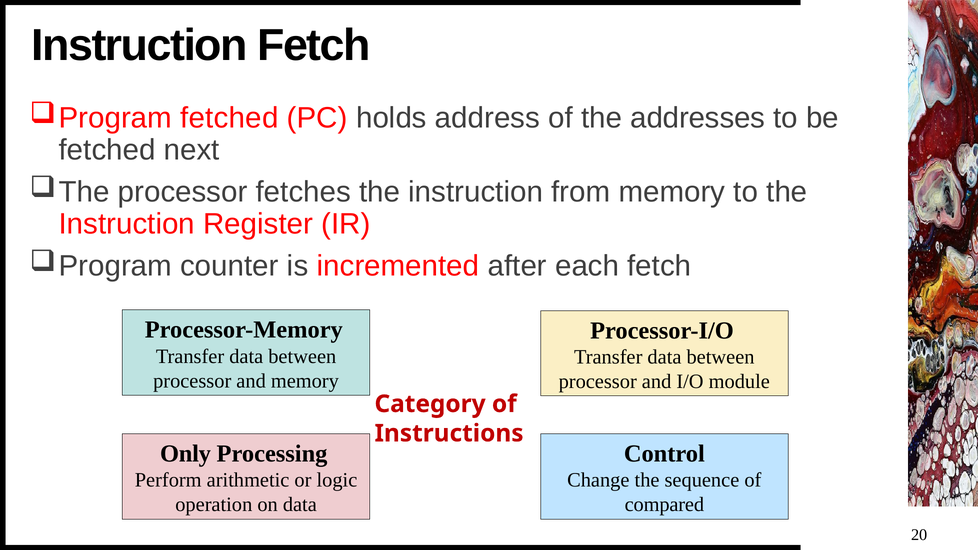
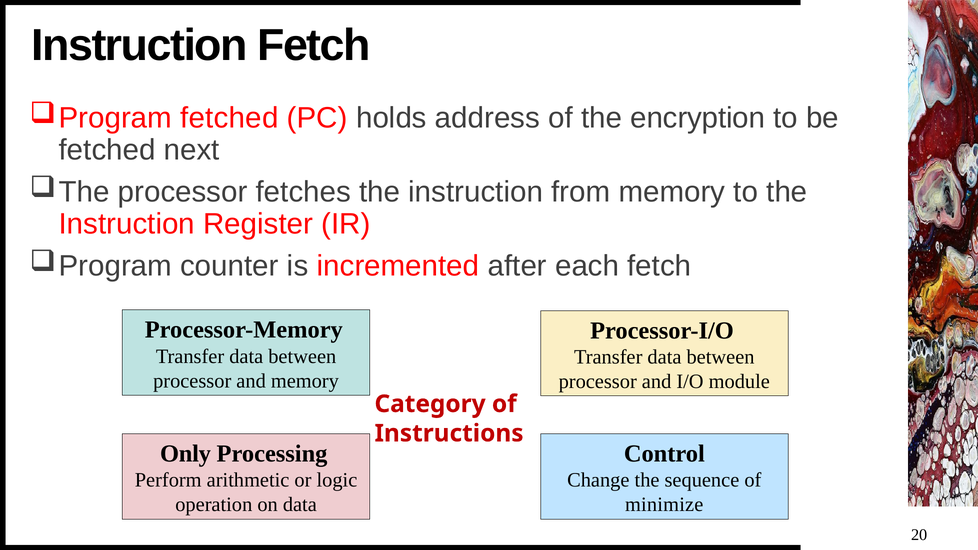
addresses: addresses -> encryption
compared: compared -> minimize
